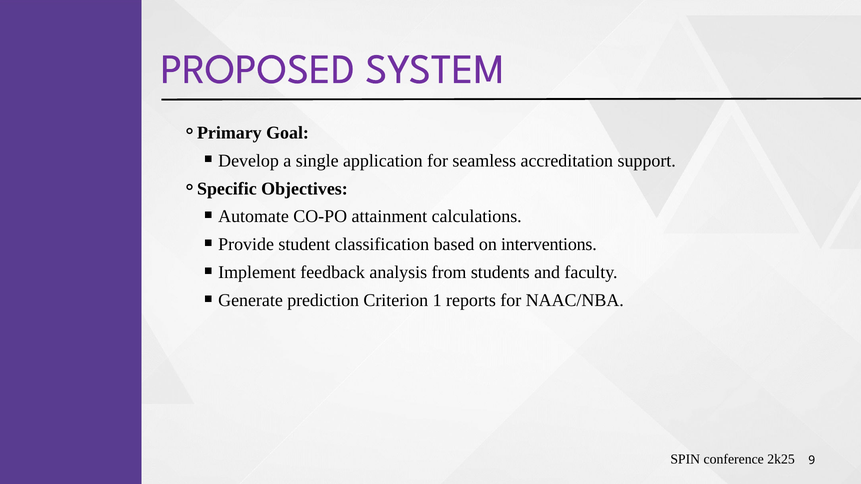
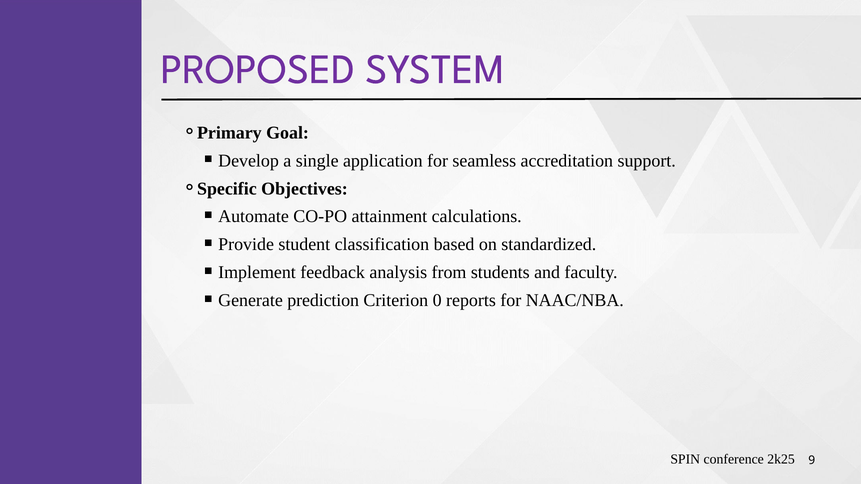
interventions: interventions -> standardized
1: 1 -> 0
